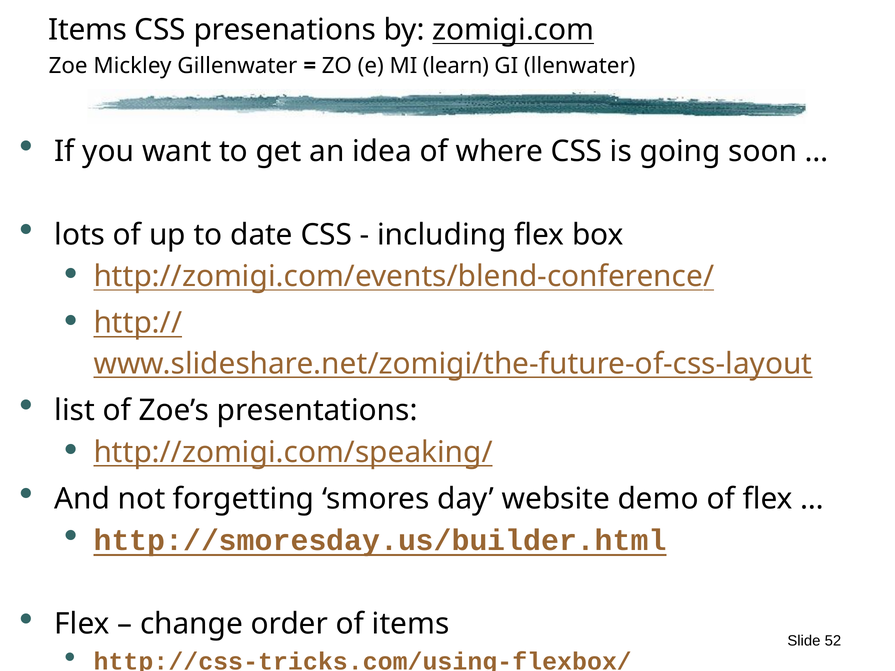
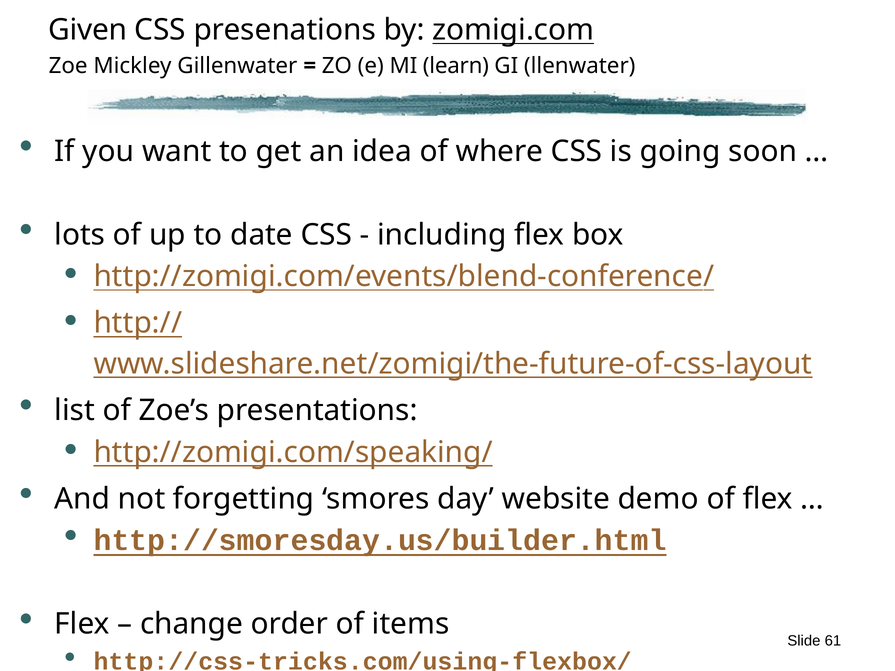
Items at (88, 30): Items -> Given
52: 52 -> 61
